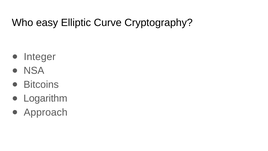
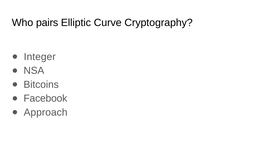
easy: easy -> pairs
Logarithm: Logarithm -> Facebook
